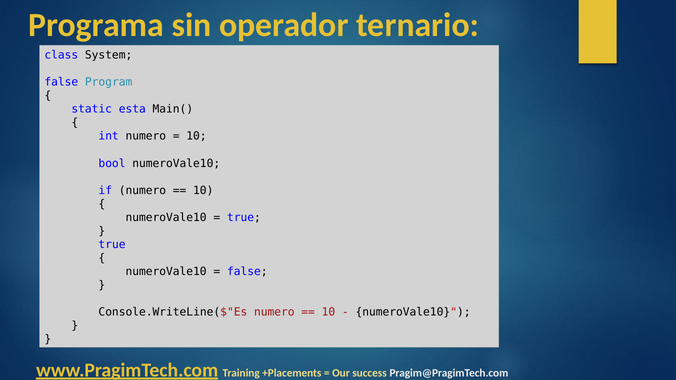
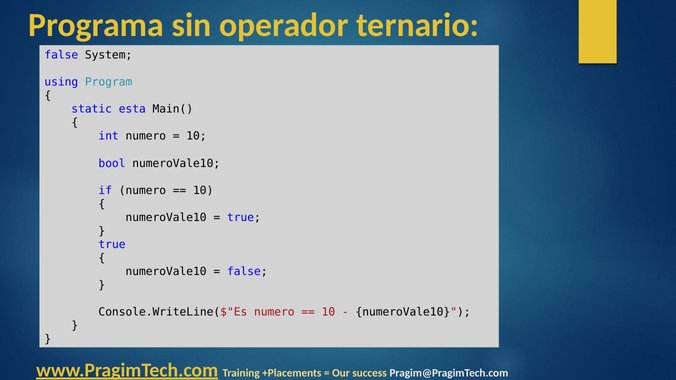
class at (61, 55): class -> false
false at (61, 82): false -> using
